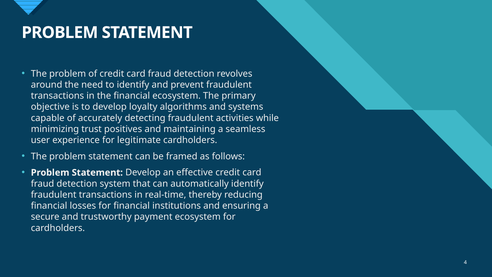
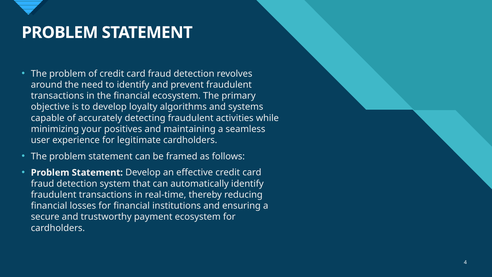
trust: trust -> your
